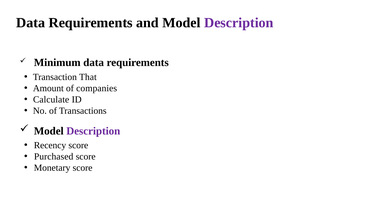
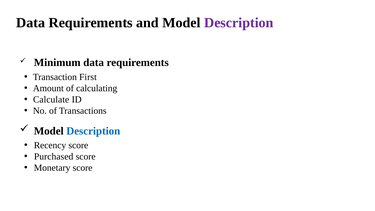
That: That -> First
companies: companies -> calculating
Description at (93, 131) colour: purple -> blue
